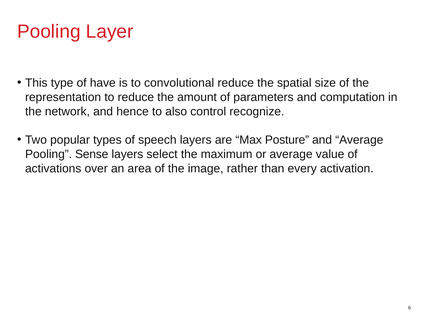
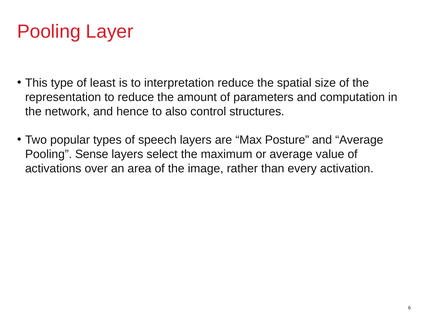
have: have -> least
convolutional: convolutional -> interpretation
recognize: recognize -> structures
